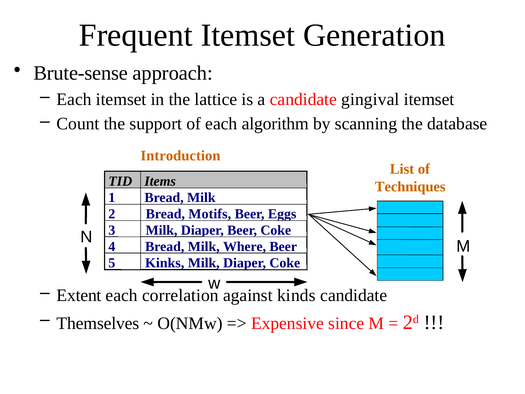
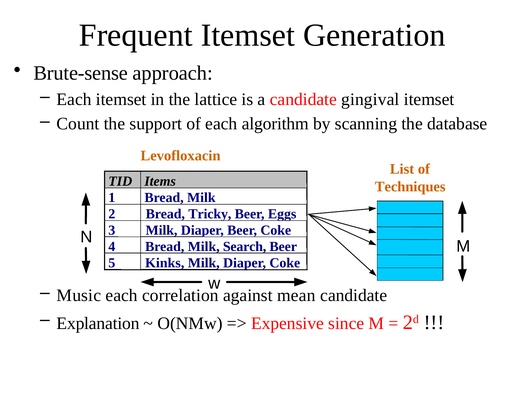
Introduction: Introduction -> Levofloxacin
Motifs: Motifs -> Tricky
Where: Where -> Search
Extent: Extent -> Music
kinds: kinds -> mean
Themselves: Themselves -> Explanation
